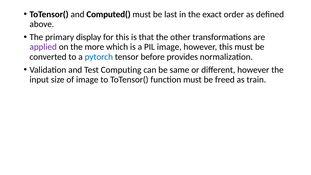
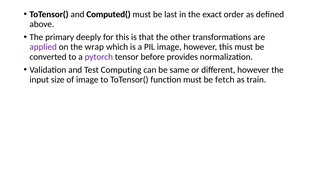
display: display -> deeply
more: more -> wrap
pytorch colour: blue -> purple
freed: freed -> fetch
